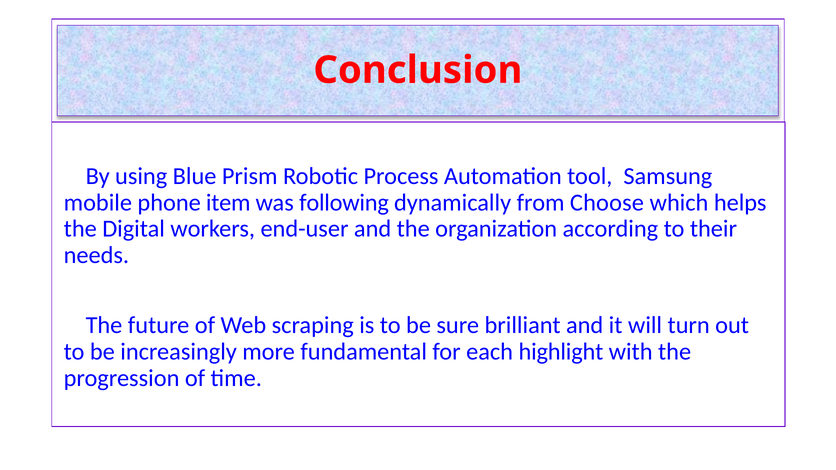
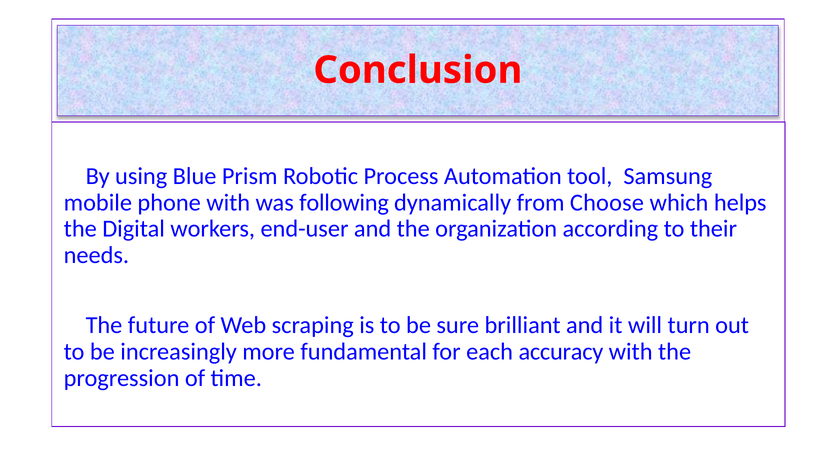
phone item: item -> with
highlight: highlight -> accuracy
